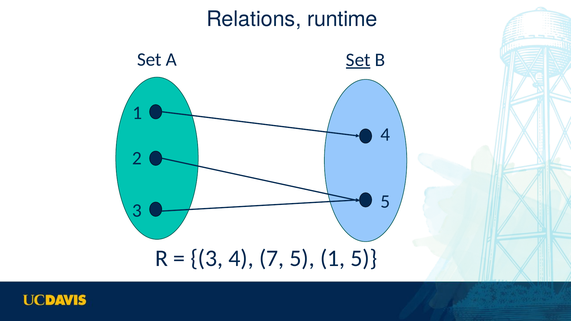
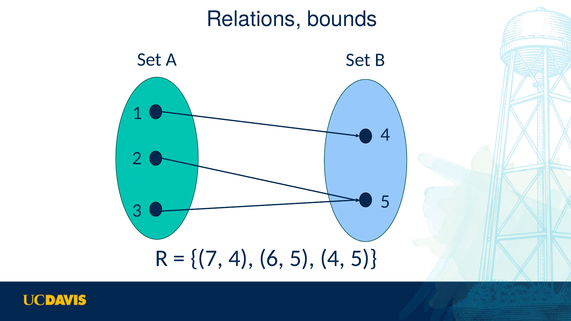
runtime: runtime -> bounds
Set at (358, 60) underline: present -> none
3 at (207, 259): 3 -> 7
7: 7 -> 6
5 1: 1 -> 4
